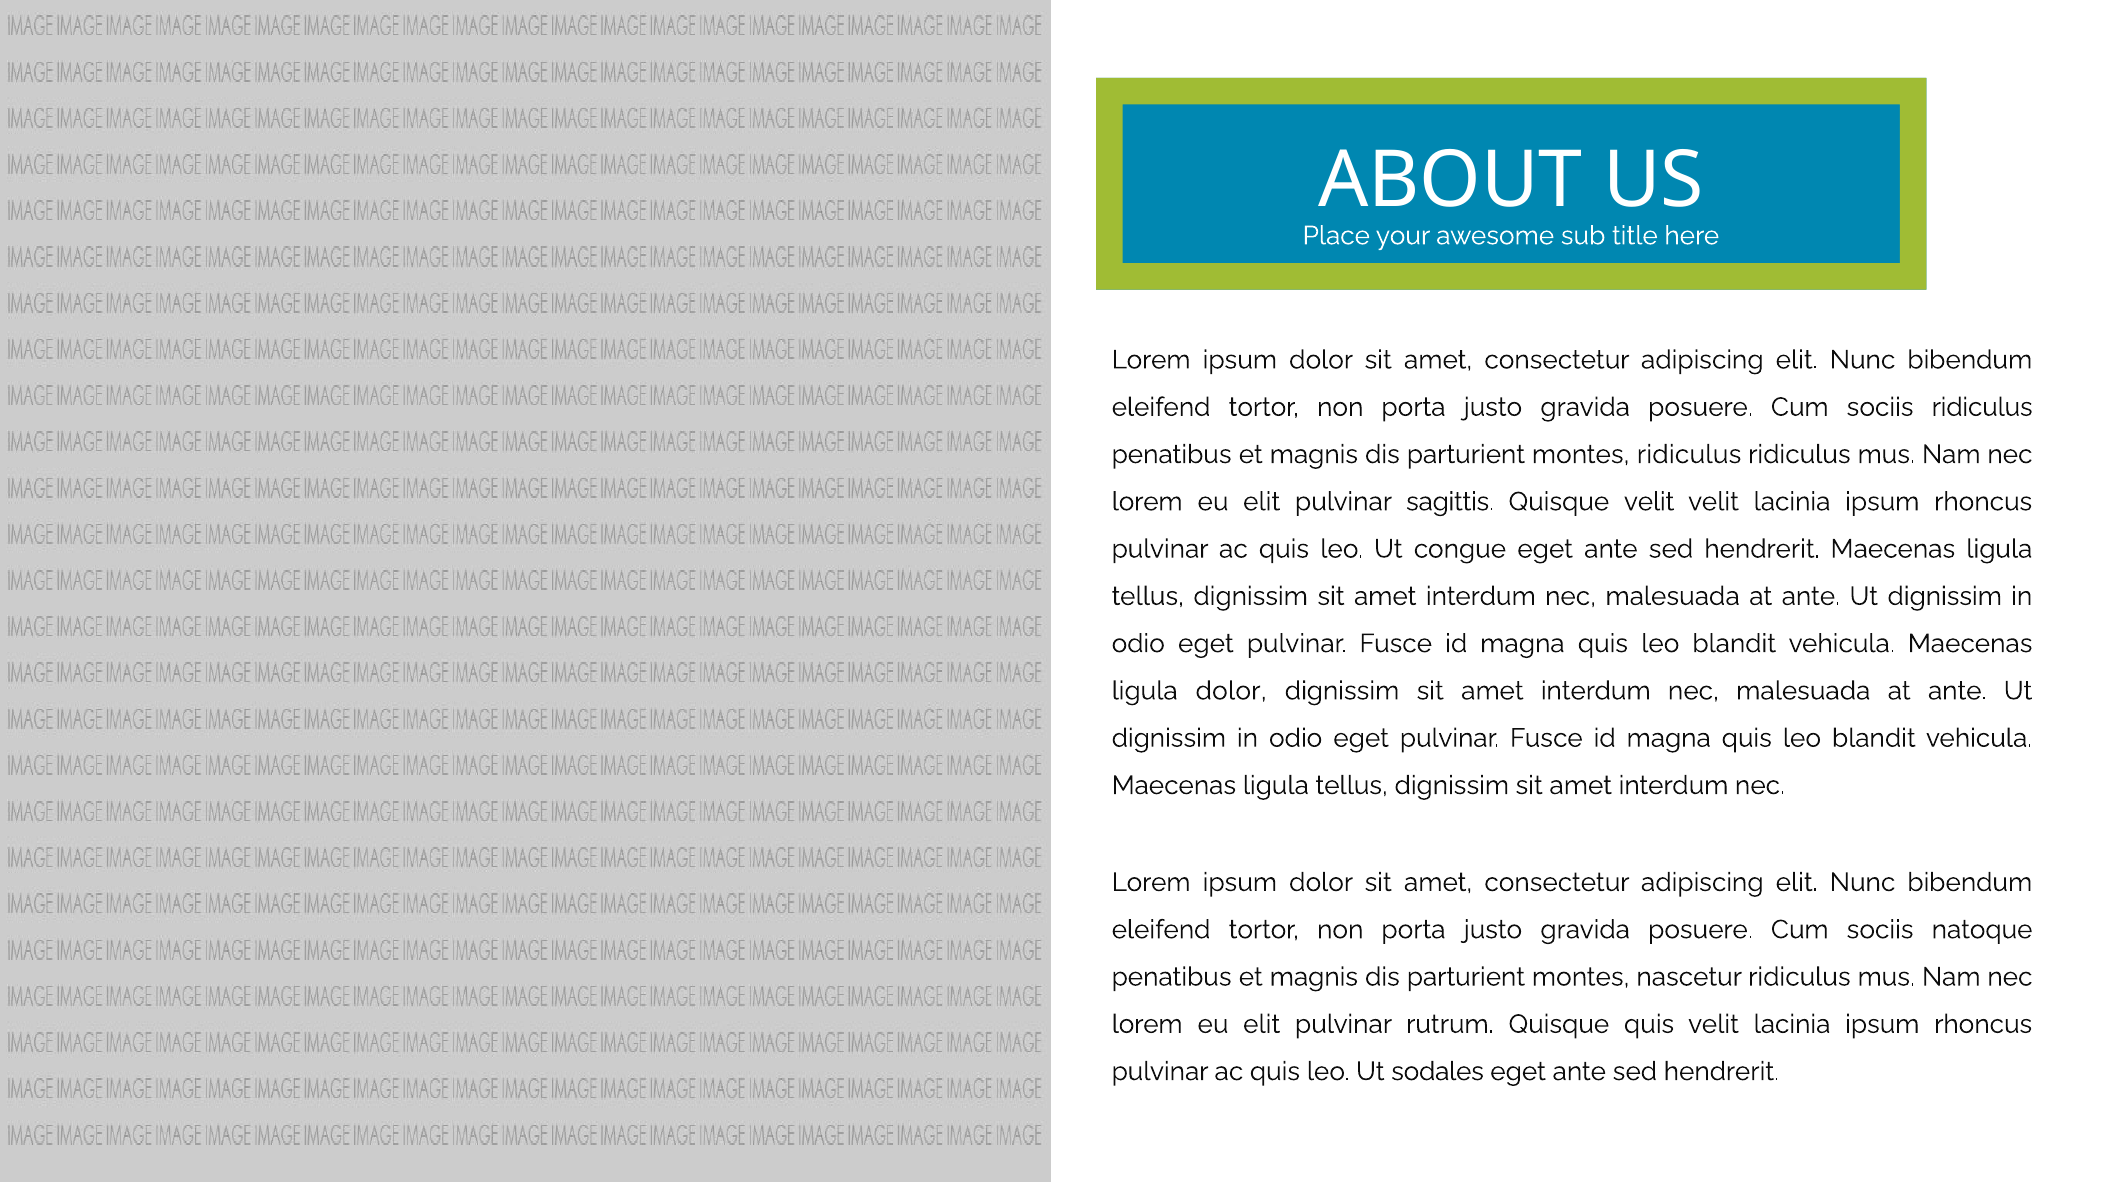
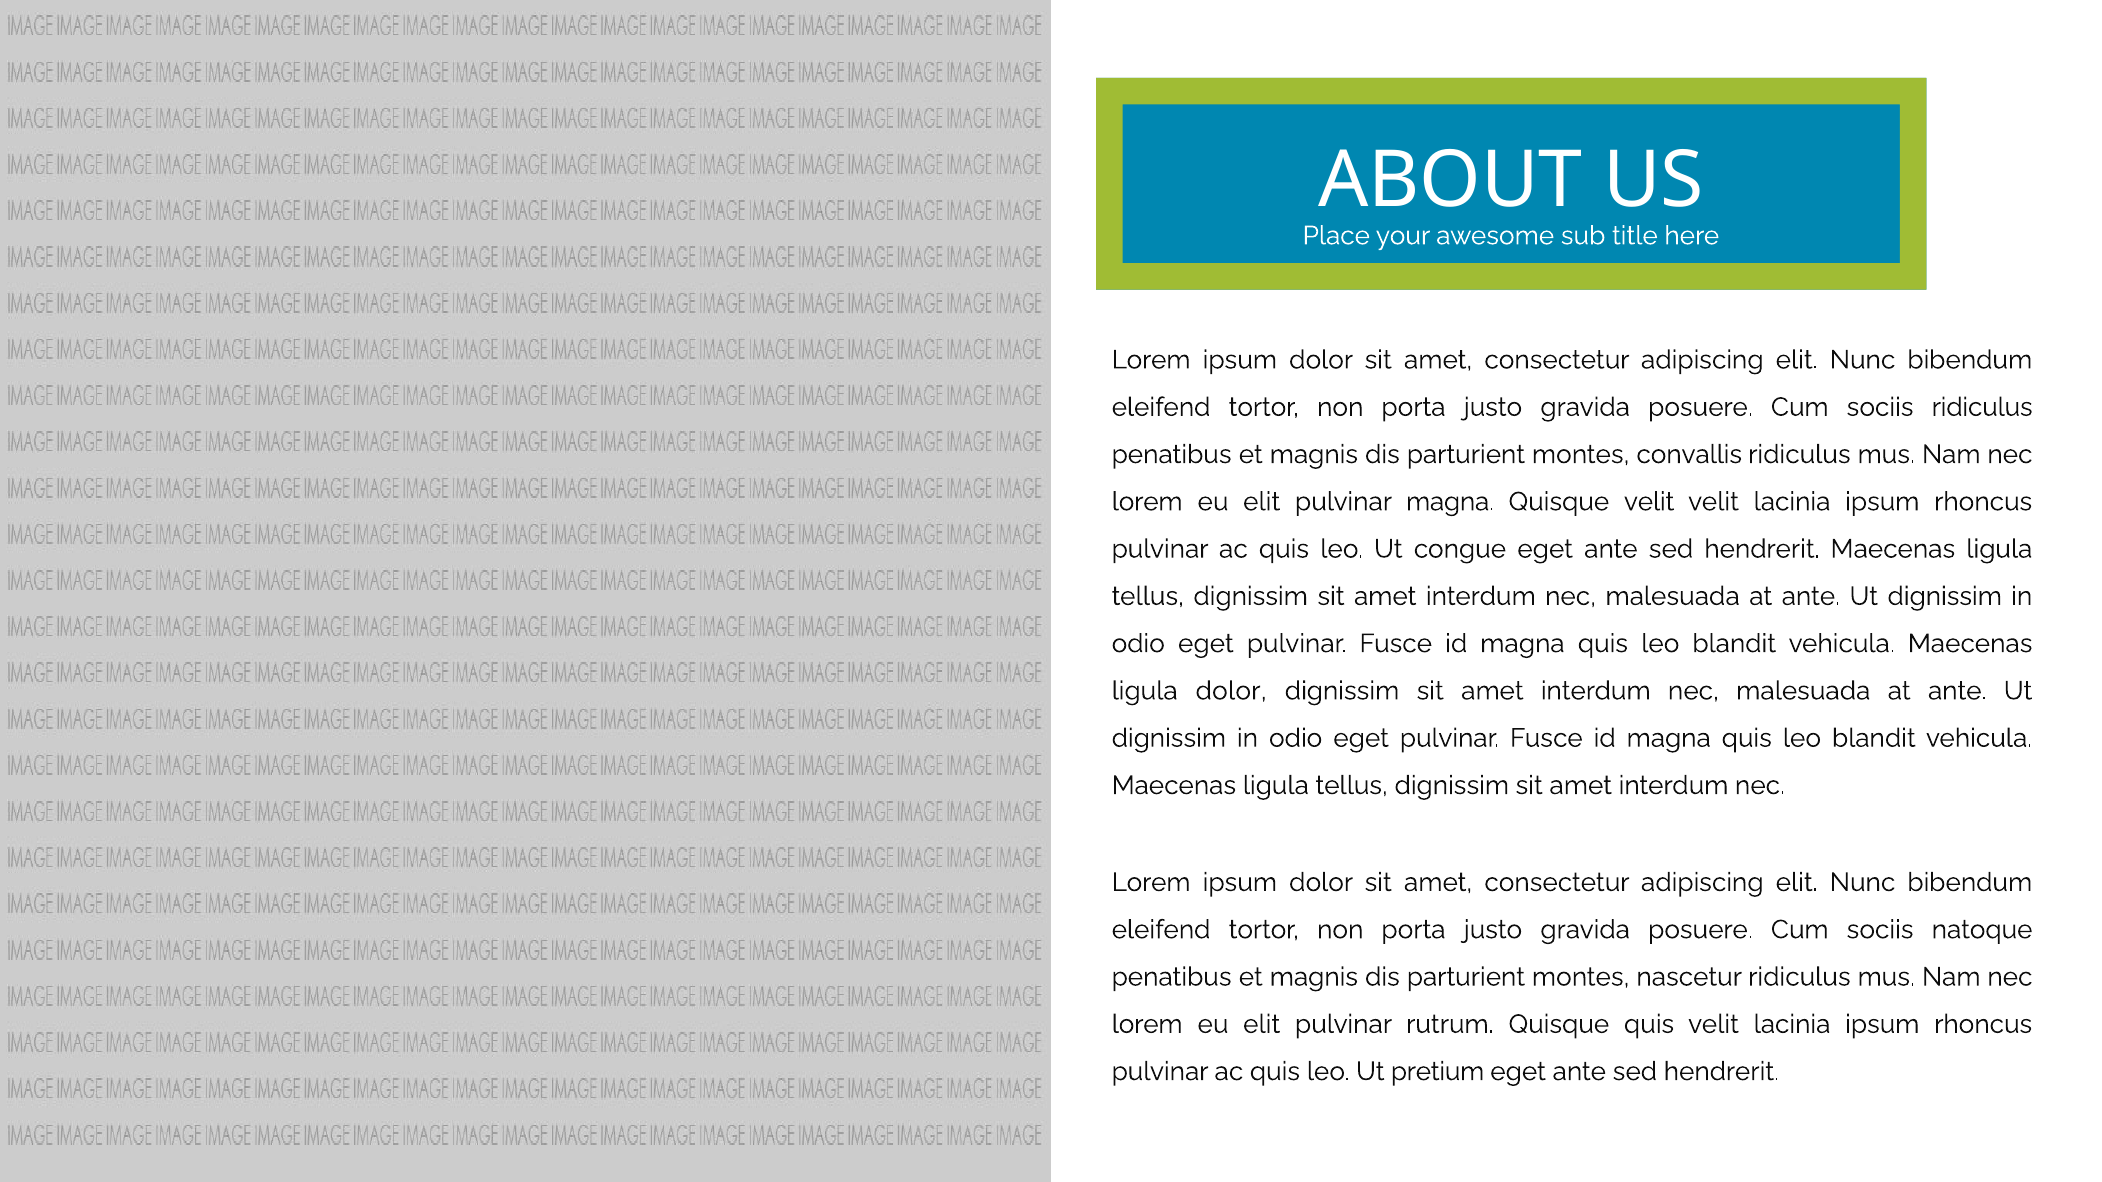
montes ridiculus: ridiculus -> convallis
pulvinar sagittis: sagittis -> magna
sodales: sodales -> pretium
